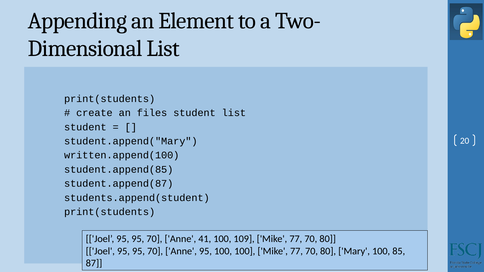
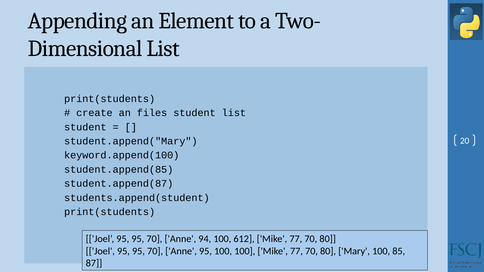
written.append(100: written.append(100 -> keyword.append(100
41: 41 -> 94
109: 109 -> 612
